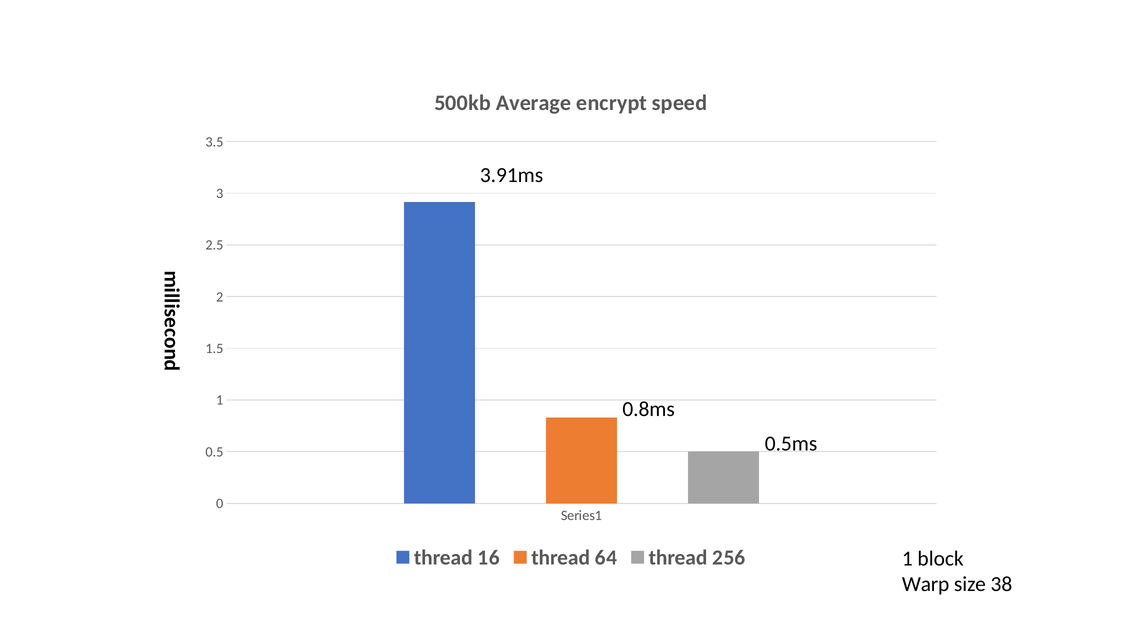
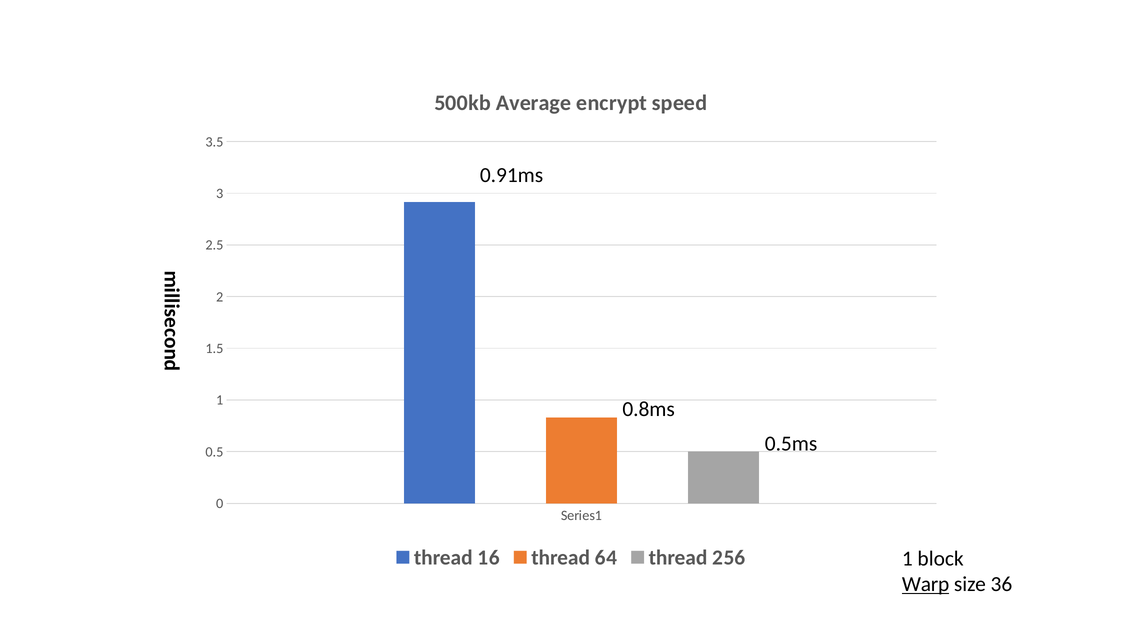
3.91ms: 3.91ms -> 0.91ms
Warp underline: none -> present
38: 38 -> 36
